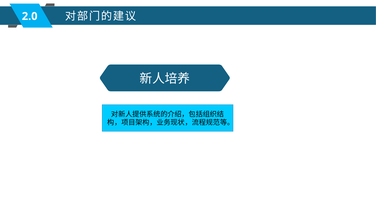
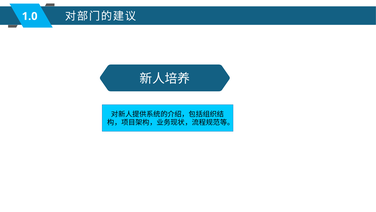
2.0: 2.0 -> 1.0
